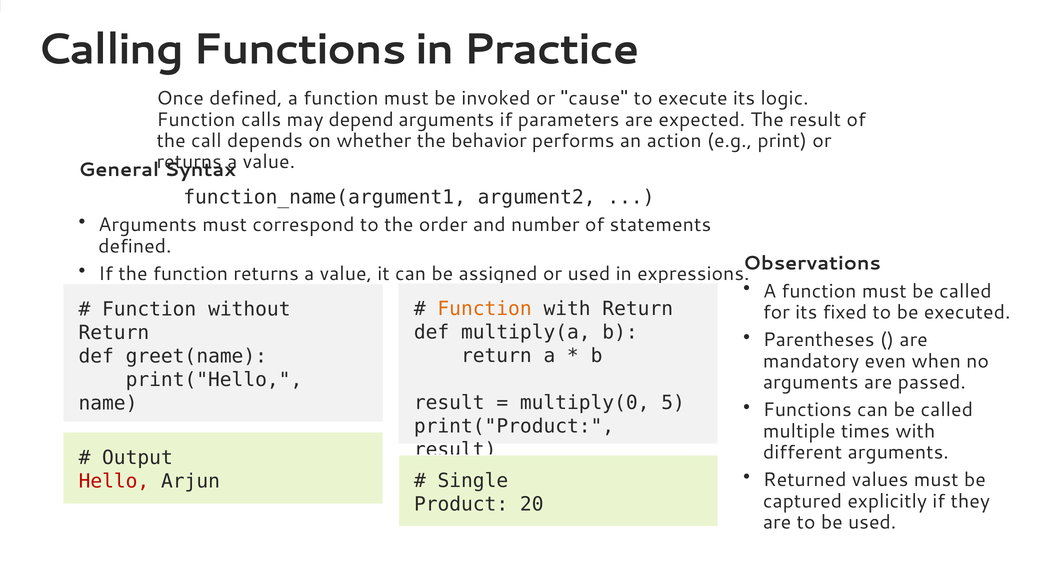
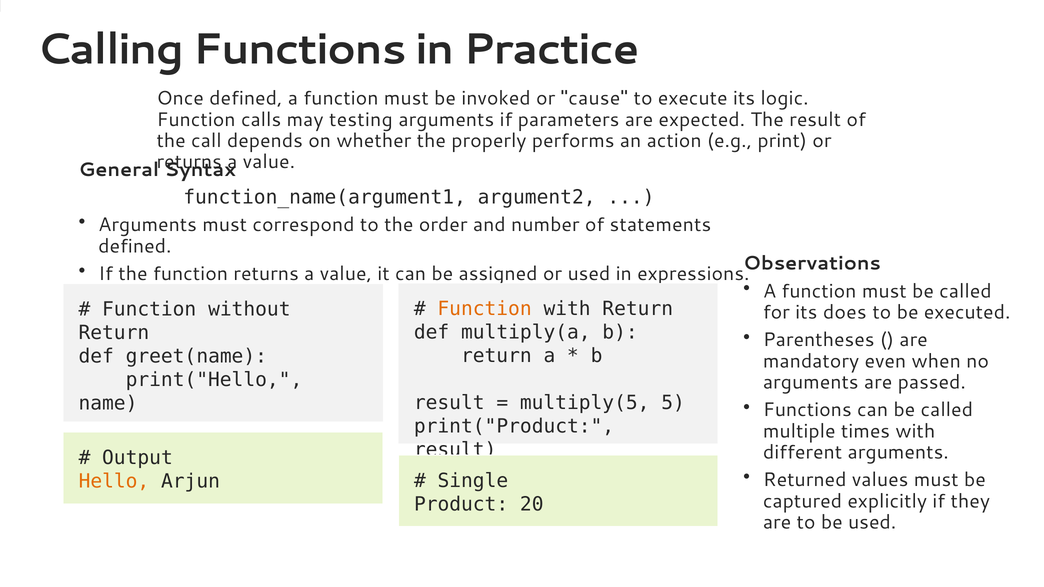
depend: depend -> testing
behavior: behavior -> properly
fixed: fixed -> does
multiply(0: multiply(0 -> multiply(5
Hello colour: red -> orange
